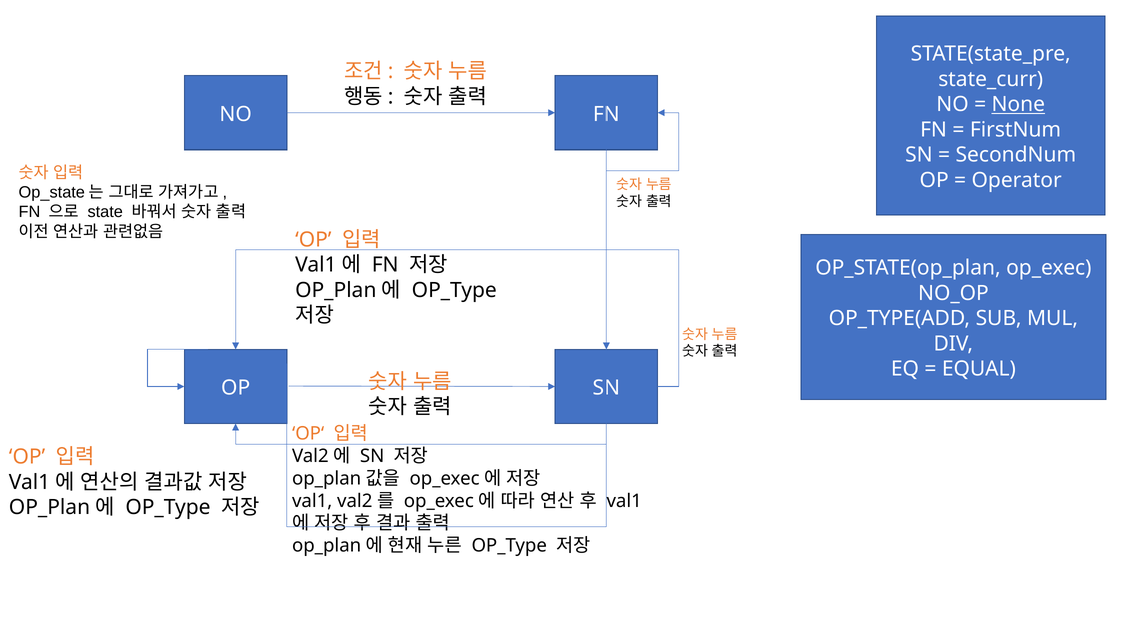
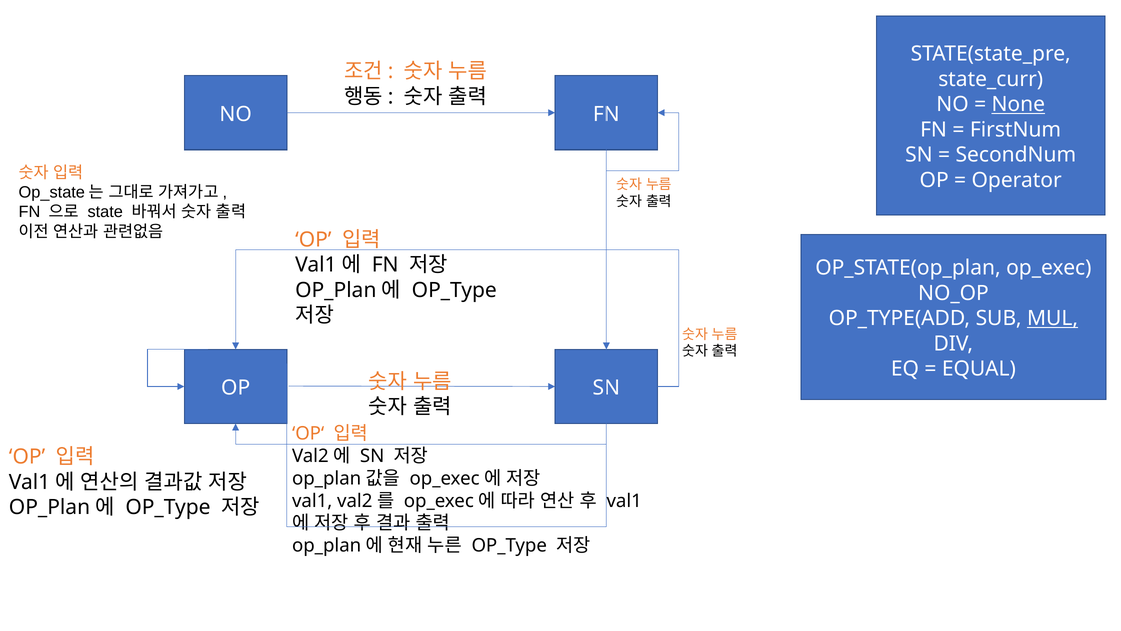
MUL underline: none -> present
